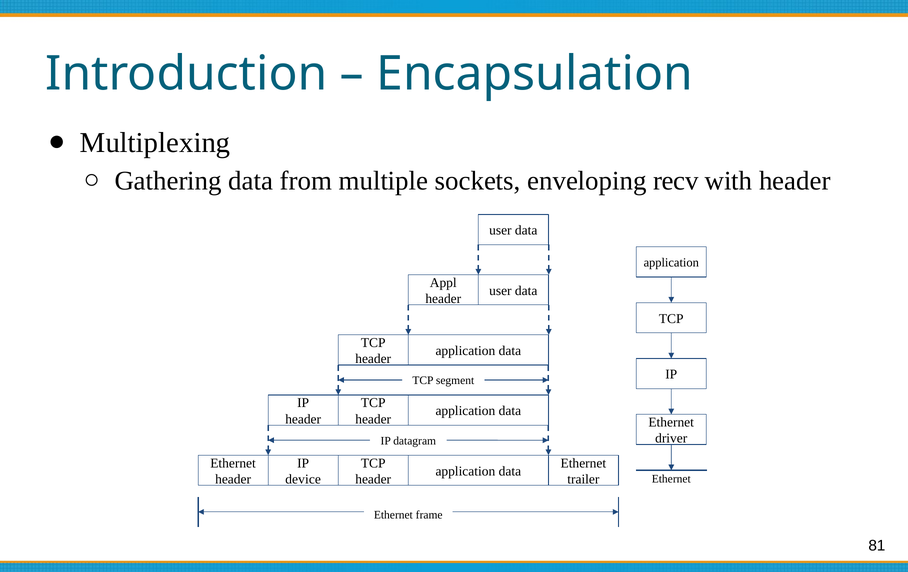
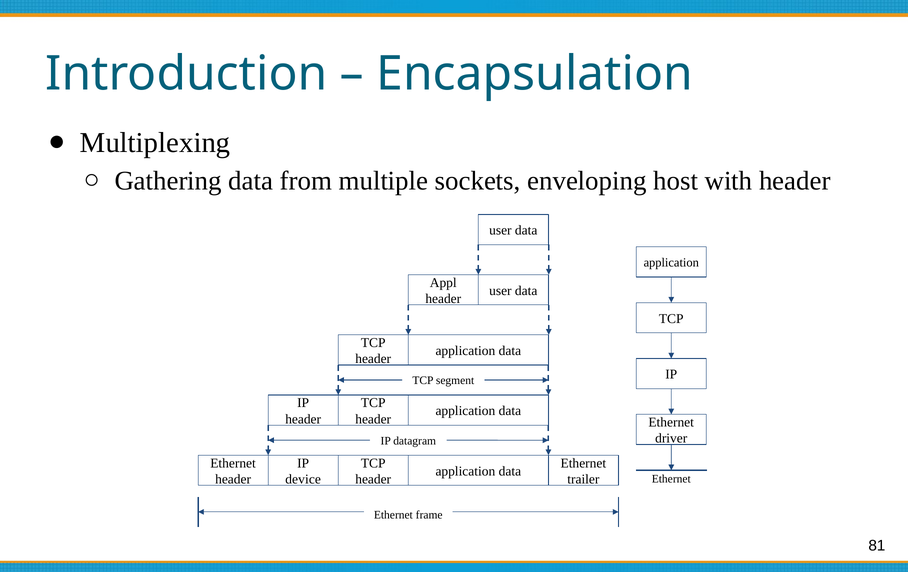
recv: recv -> host
